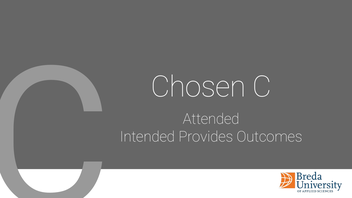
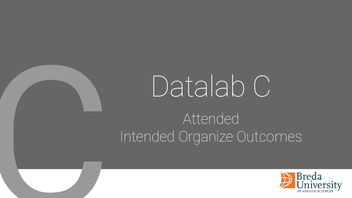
Chosen: Chosen -> Datalab
Provides: Provides -> Organize
